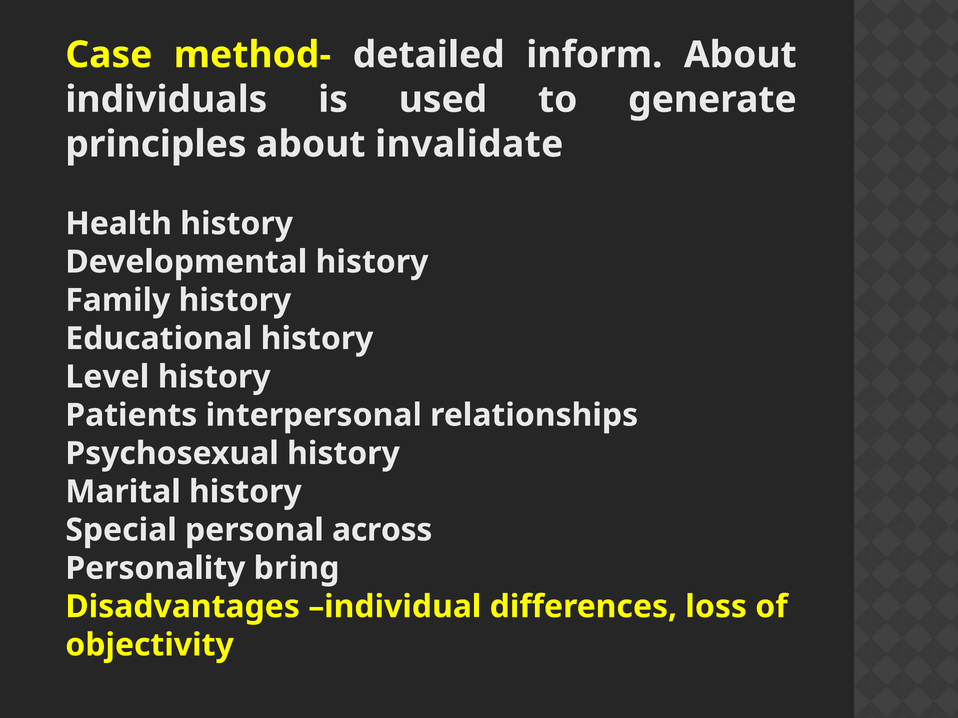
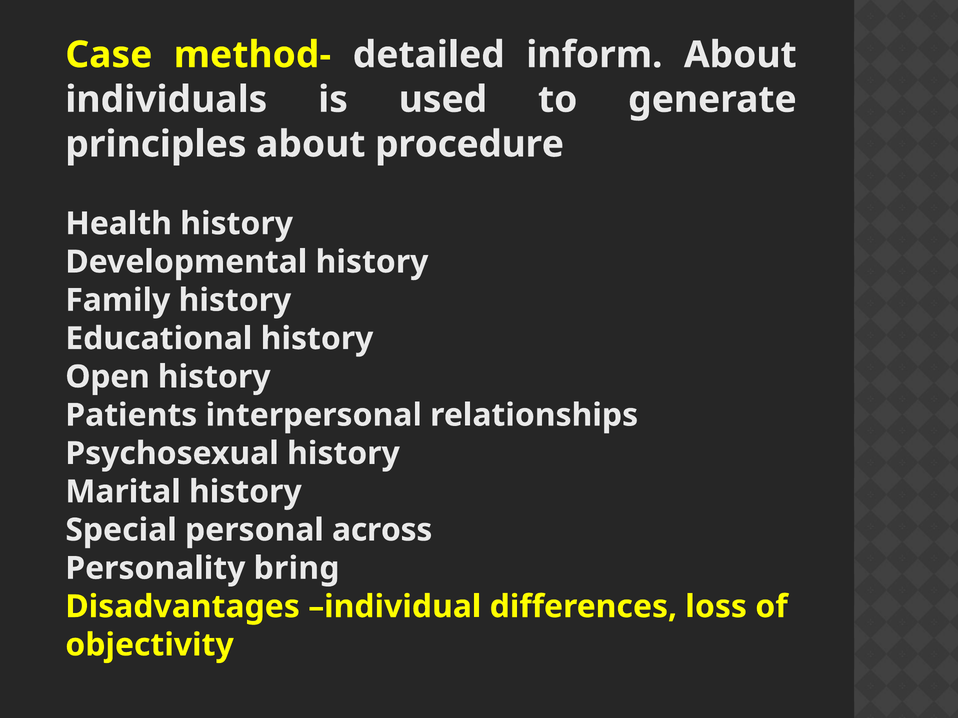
invalidate: invalidate -> procedure
Level: Level -> Open
